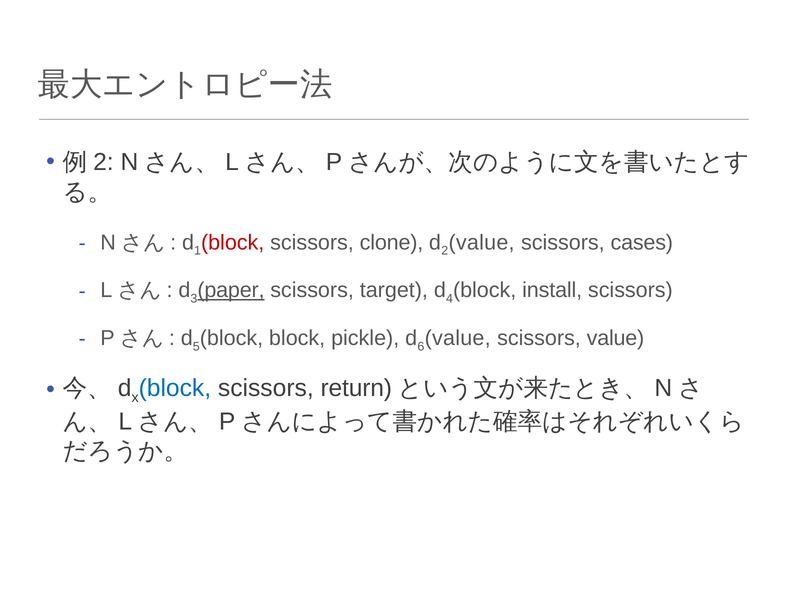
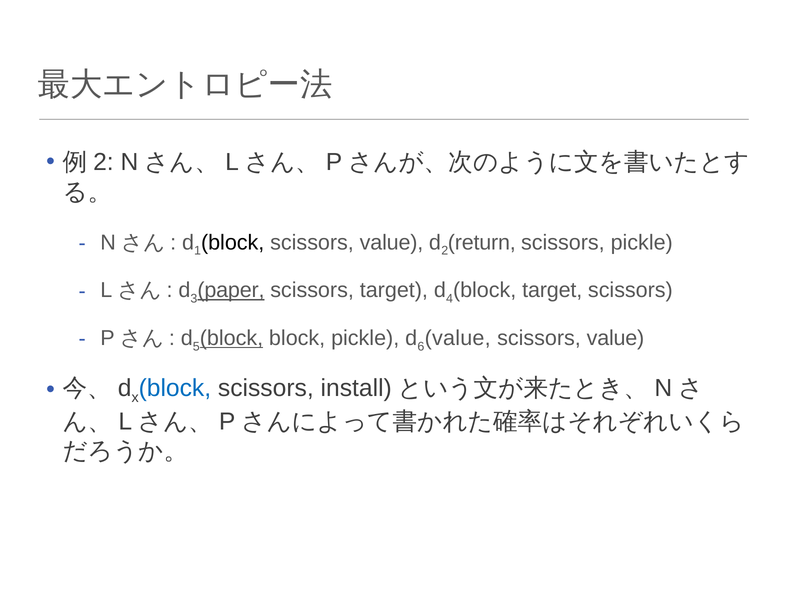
block at (233, 242) colour: red -> black
clone at (392, 242): clone -> value
value at (482, 242): value -> return
scissors cases: cases -> pickle
block install: install -> target
block at (231, 338) underline: none -> present
return: return -> install
